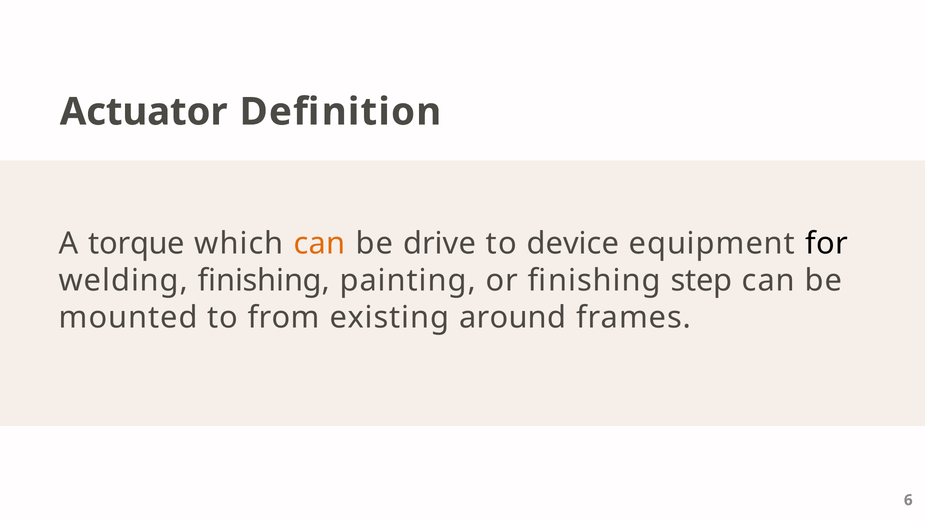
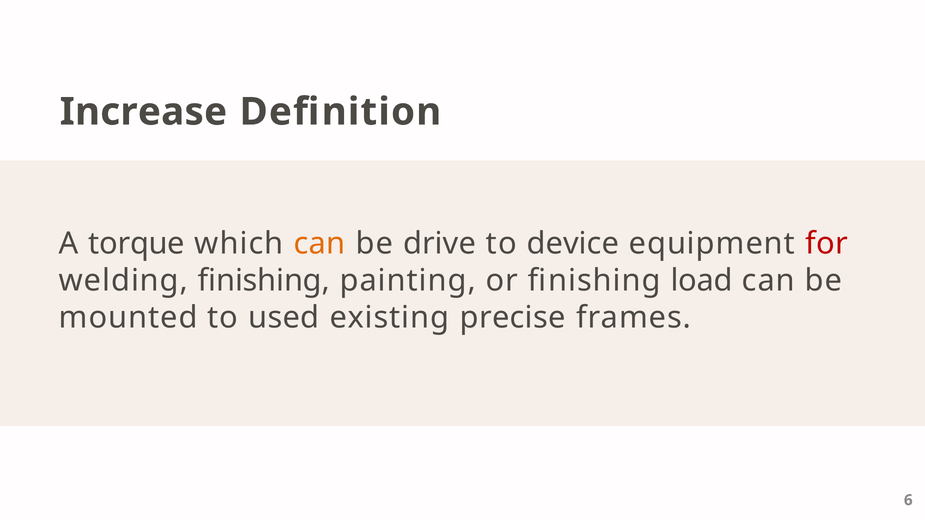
Actuator: Actuator -> Increase
for colour: black -> red
step: step -> load
from: from -> used
around: around -> precise
